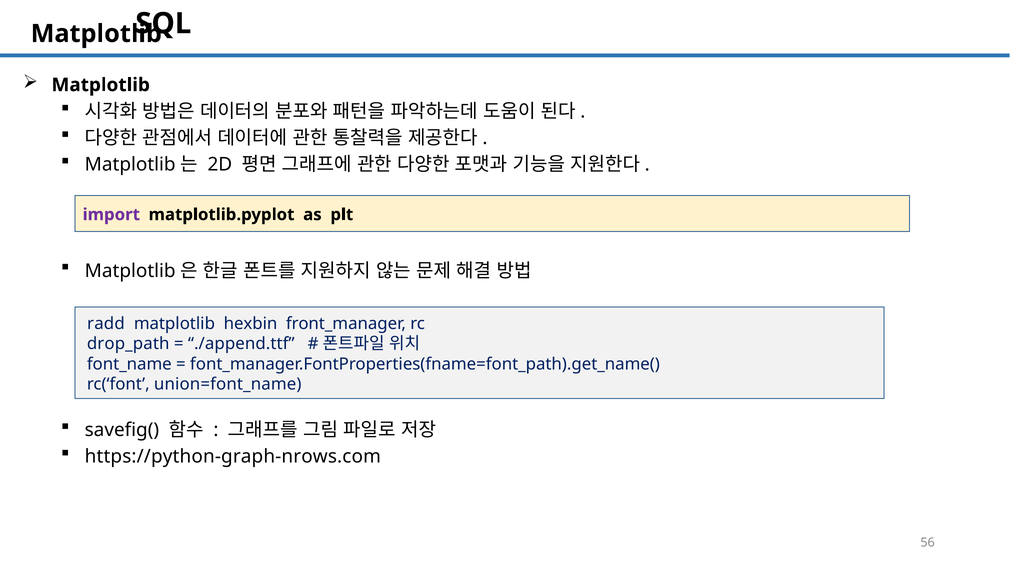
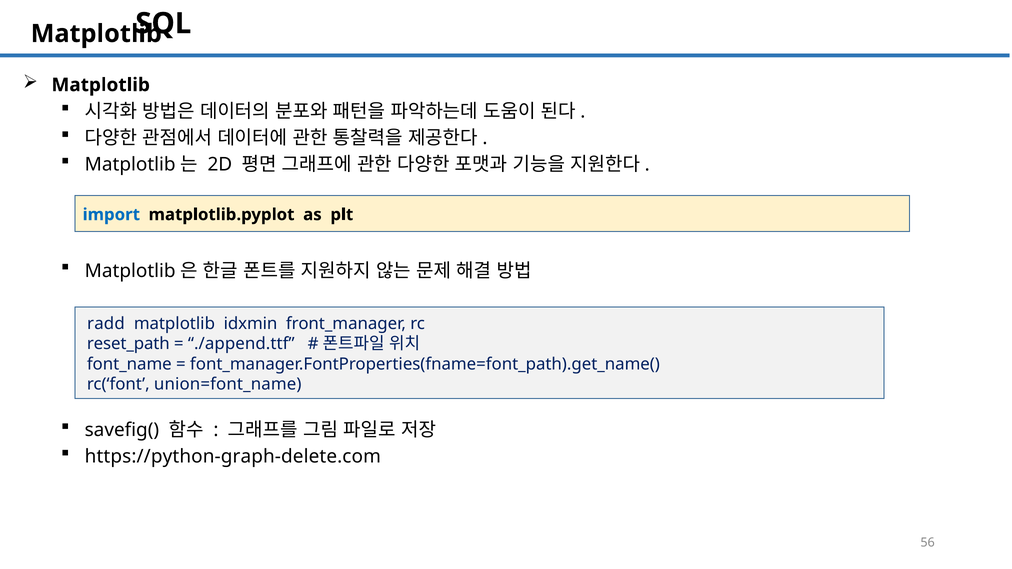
import colour: purple -> blue
hexbin: hexbin -> idxmin
drop_path: drop_path -> reset_path
https://python-graph-nrows.com: https://python-graph-nrows.com -> https://python-graph-delete.com
